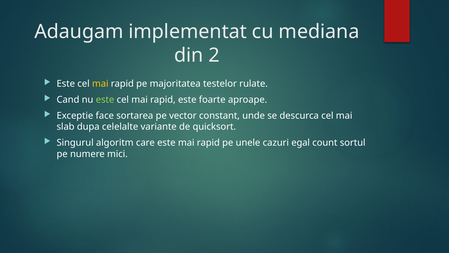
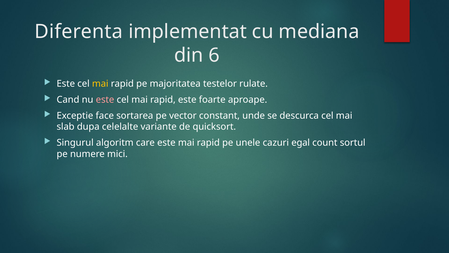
Adaugam: Adaugam -> Diferenta
2: 2 -> 6
este at (105, 99) colour: light green -> pink
